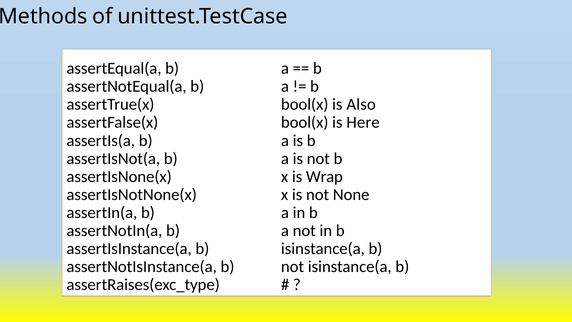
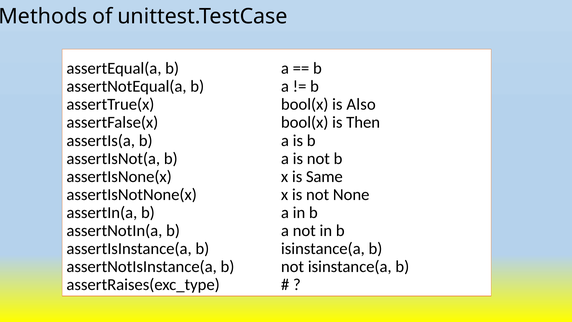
Here: Here -> Then
Wrap: Wrap -> Same
